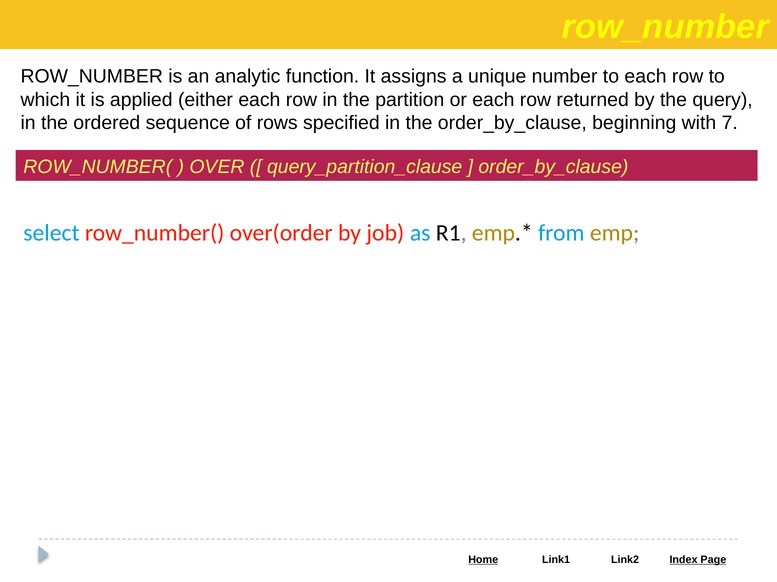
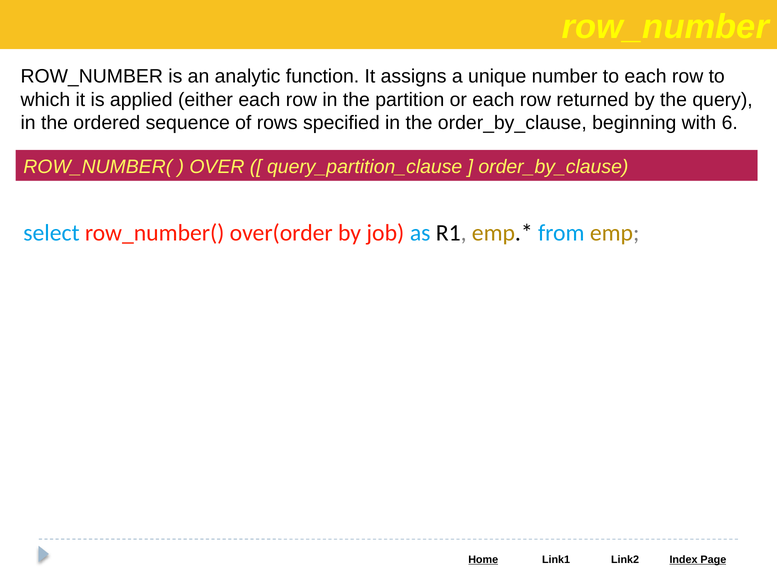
7: 7 -> 6
